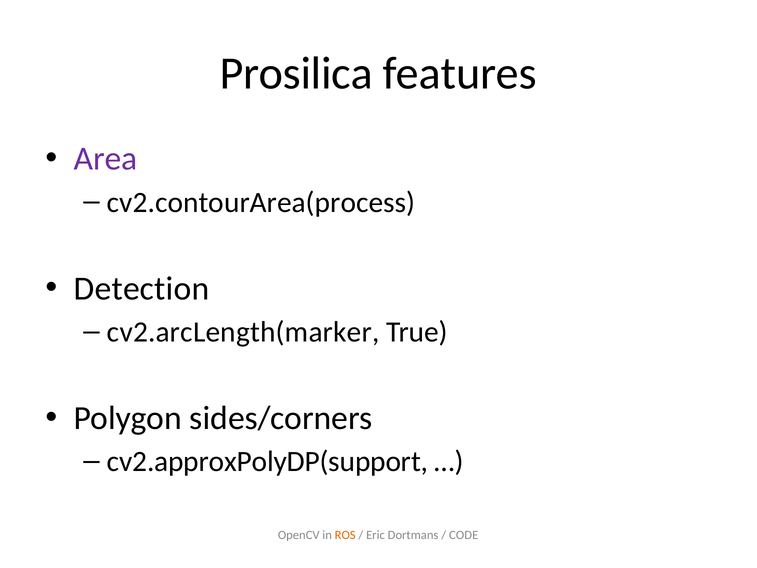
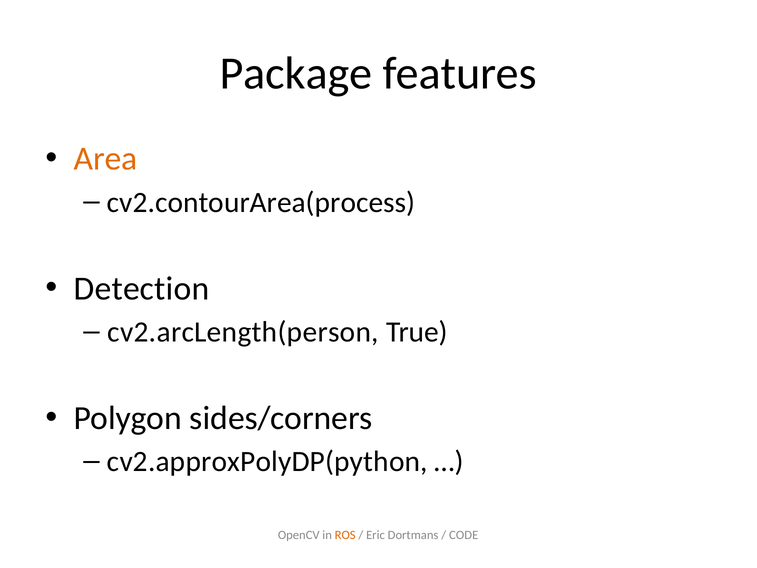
Prosilica: Prosilica -> Package
Area colour: purple -> orange
cv2.arcLength(marker: cv2.arcLength(marker -> cv2.arcLength(person
cv2.approxPolyDP(support: cv2.approxPolyDP(support -> cv2.approxPolyDP(python
